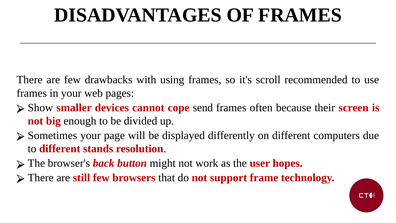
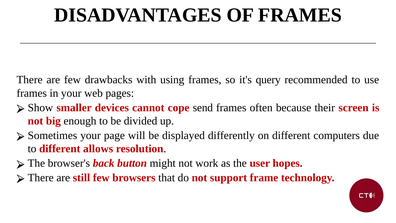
scroll: scroll -> query
stands: stands -> allows
